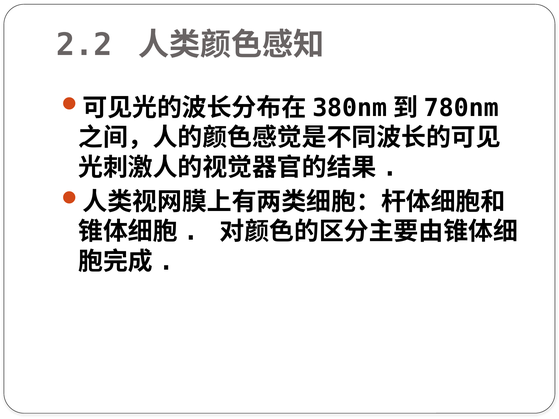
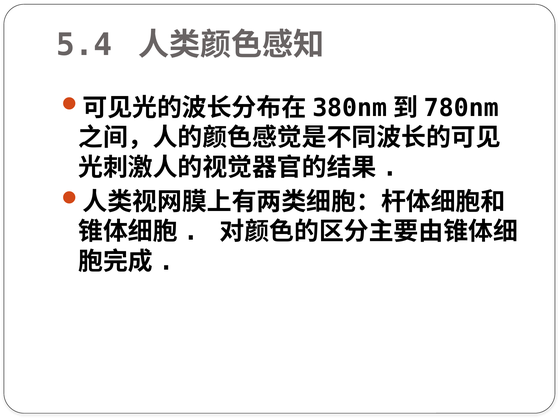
2.2: 2.2 -> 5.4
